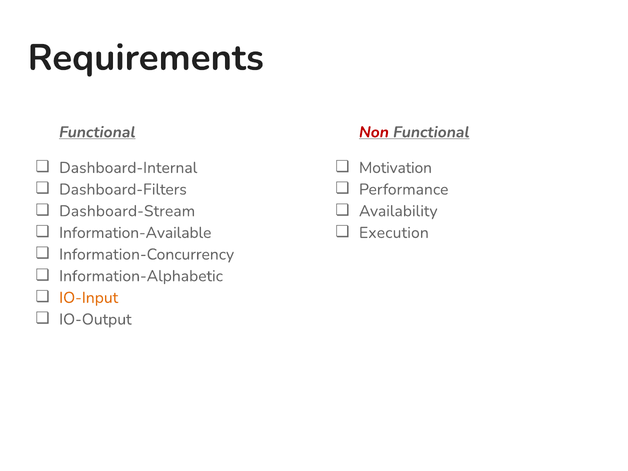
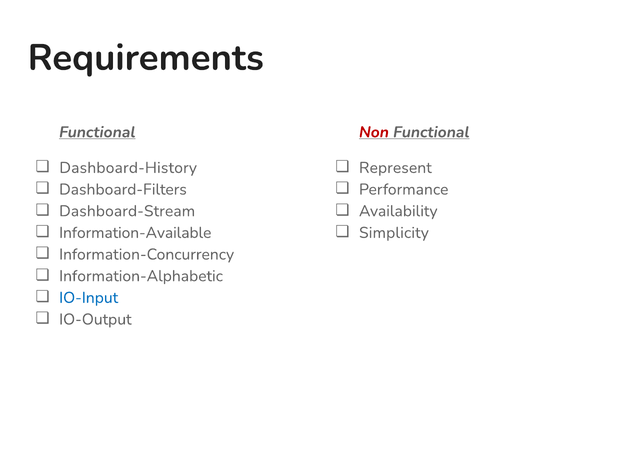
Dashboard-Internal: Dashboard-Internal -> Dashboard-History
Motivation: Motivation -> Represent
Execution: Execution -> Simplicity
IO-Input colour: orange -> blue
